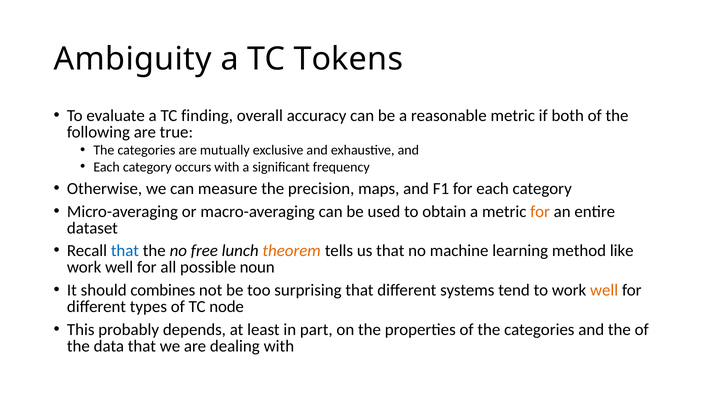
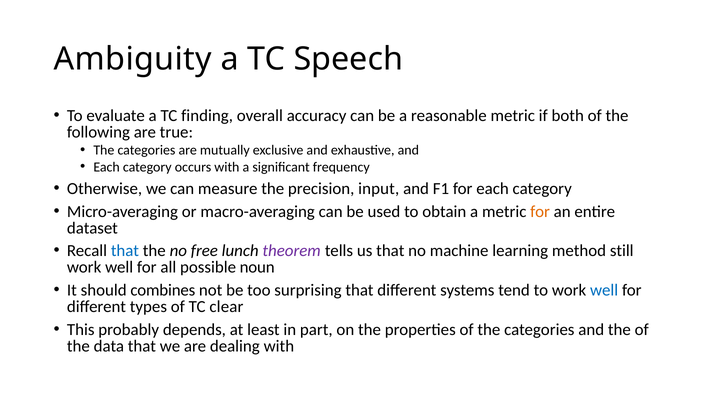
Tokens: Tokens -> Speech
maps: maps -> input
theorem colour: orange -> purple
like: like -> still
well at (604, 291) colour: orange -> blue
node: node -> clear
